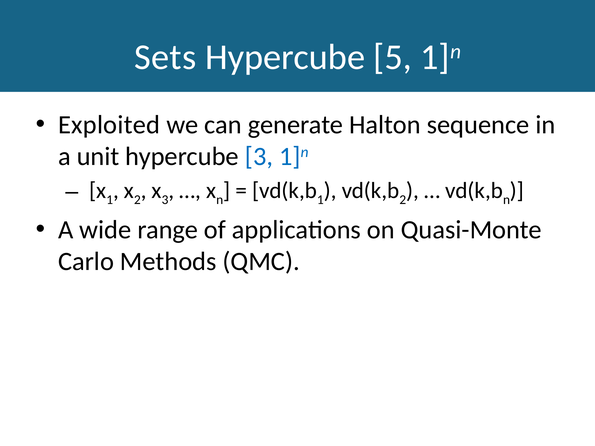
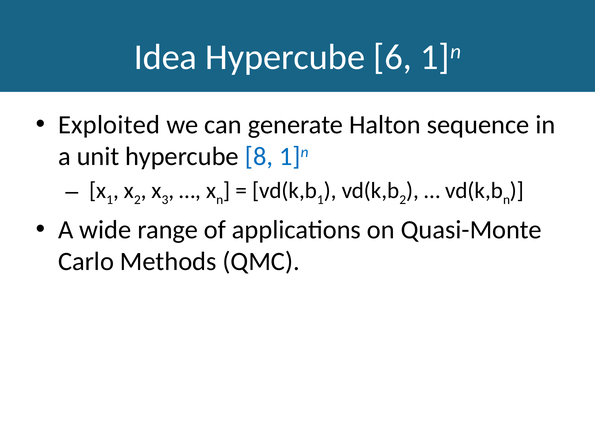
Sets: Sets -> Idea
5: 5 -> 6
hypercube 3: 3 -> 8
